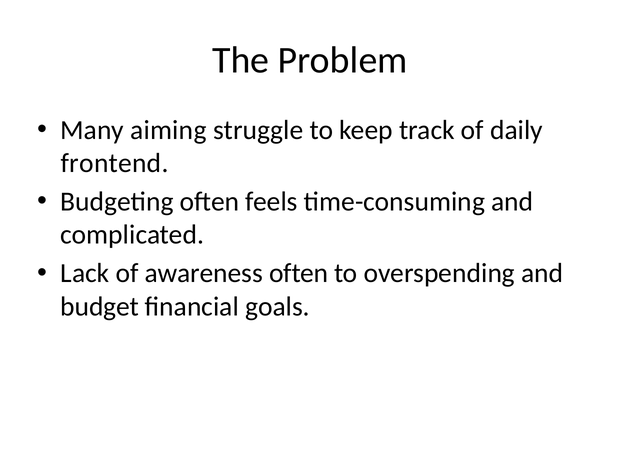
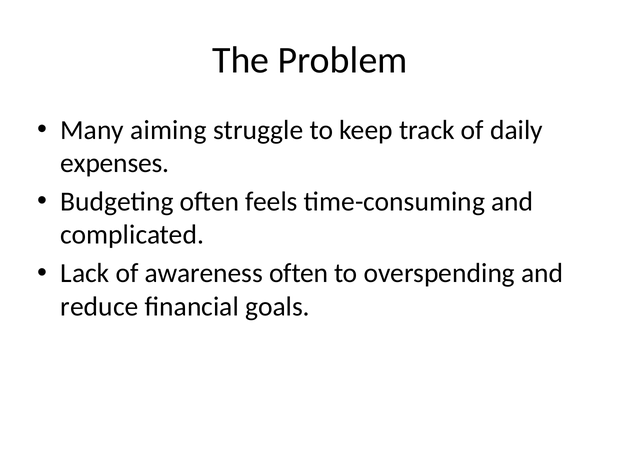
frontend: frontend -> expenses
budget: budget -> reduce
